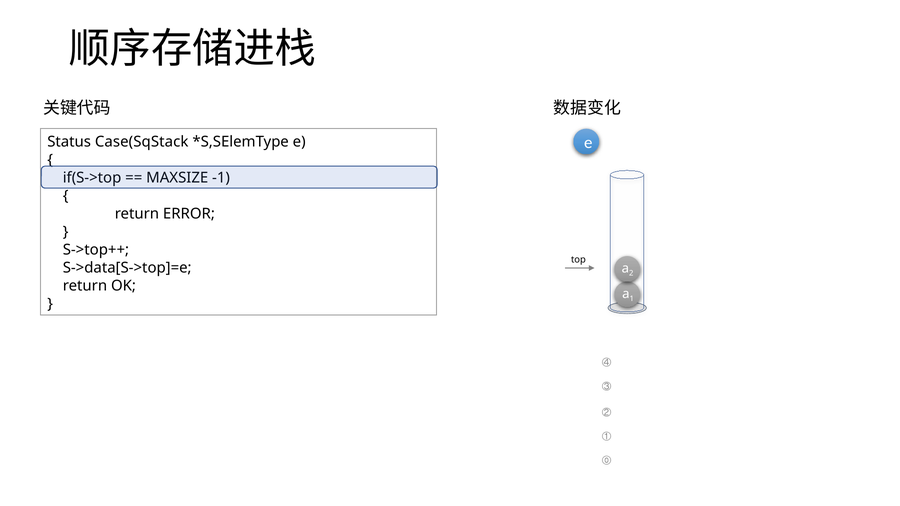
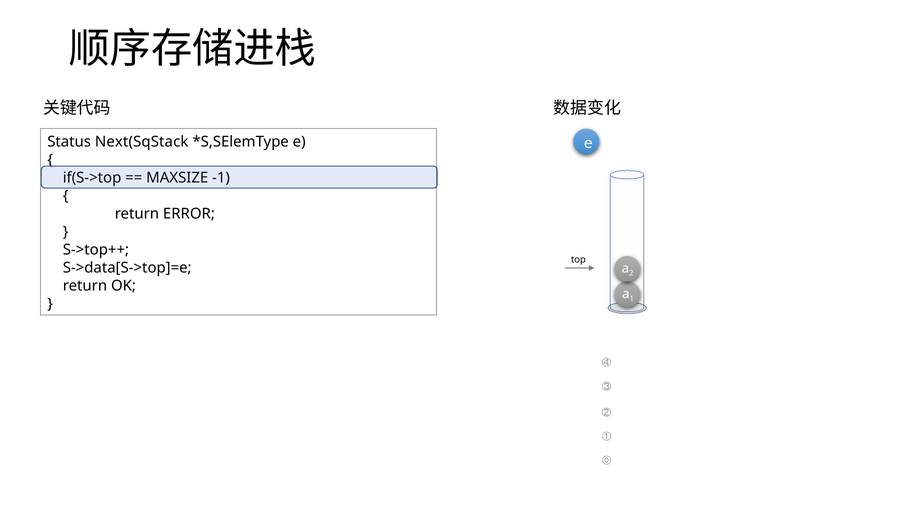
Case(SqStack: Case(SqStack -> Next(SqStack
